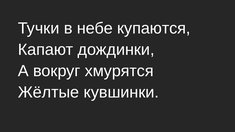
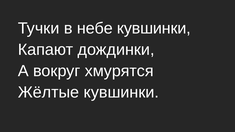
небе купаются: купаются -> кувшинки
